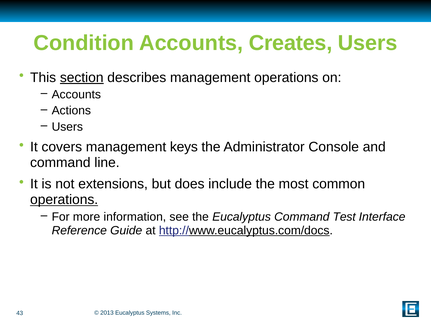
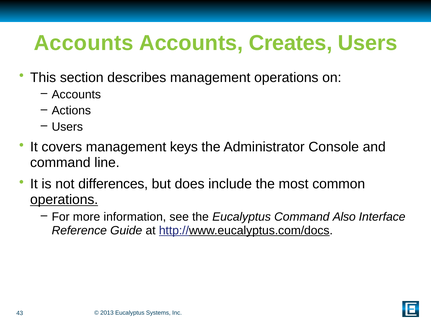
Condition at (84, 43): Condition -> Accounts
section underline: present -> none
extensions: extensions -> differences
Test: Test -> Also
